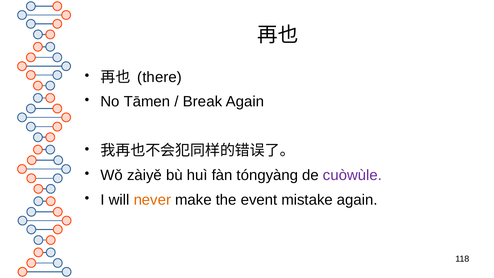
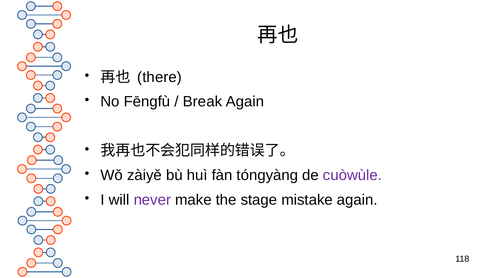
Tāmen: Tāmen -> Fēngfù
never colour: orange -> purple
event: event -> stage
